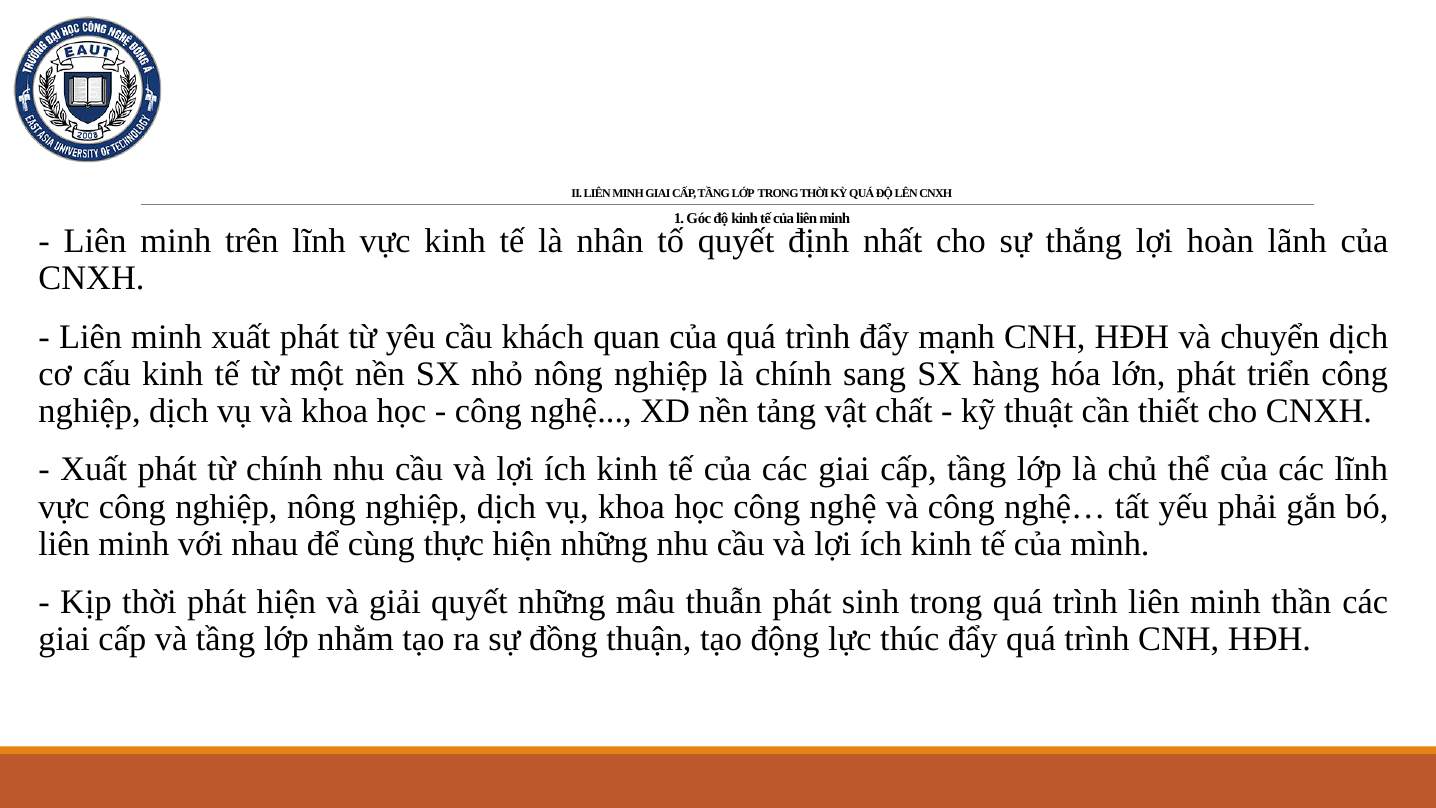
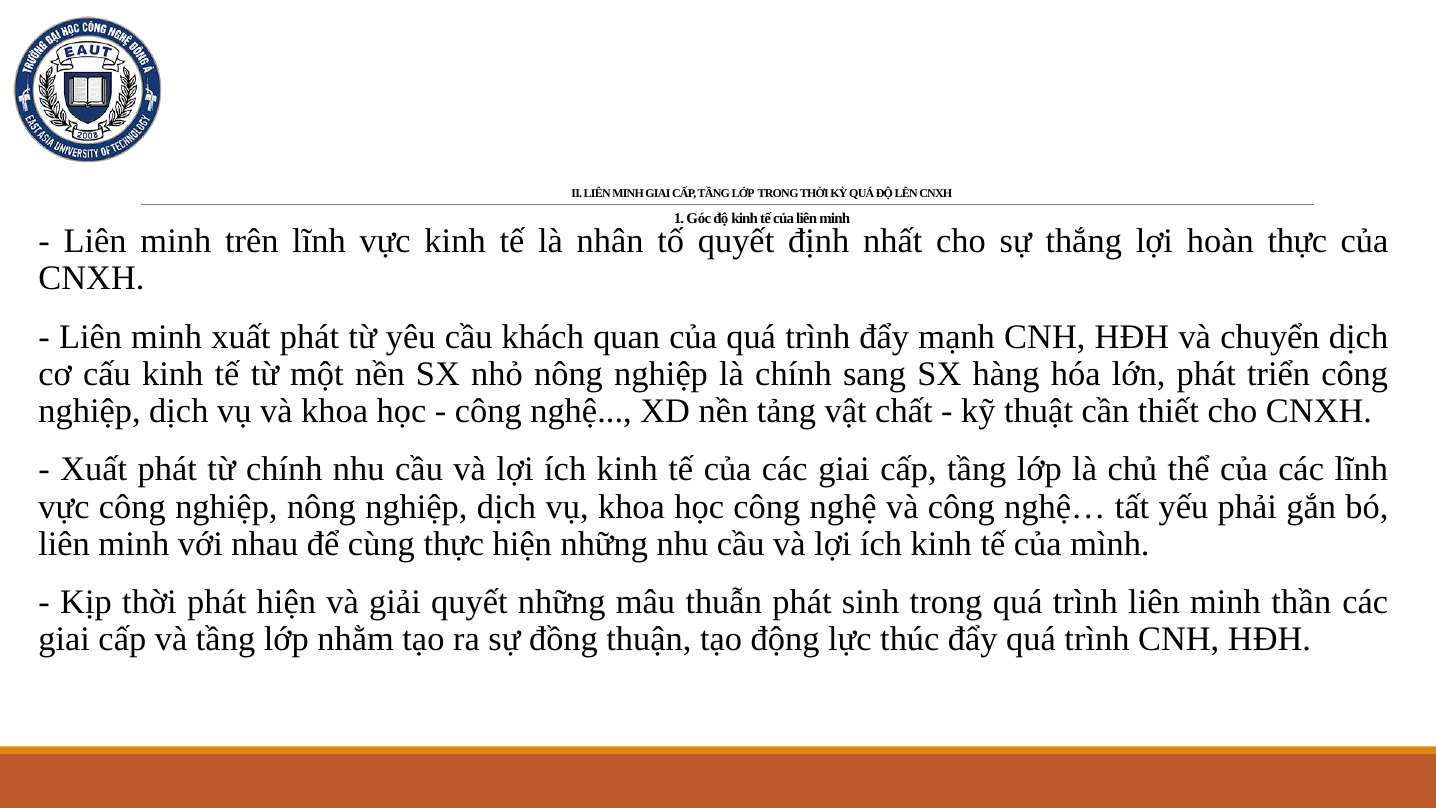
hoàn lãnh: lãnh -> thực
